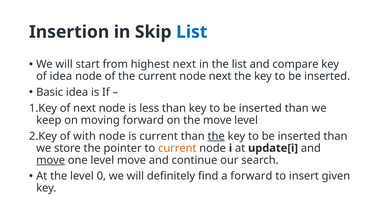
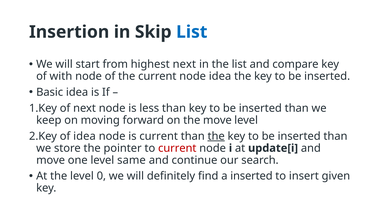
of idea: idea -> with
node next: next -> idea
of with: with -> idea
current at (177, 148) colour: orange -> red
move at (51, 160) underline: present -> none
level move: move -> same
a forward: forward -> inserted
